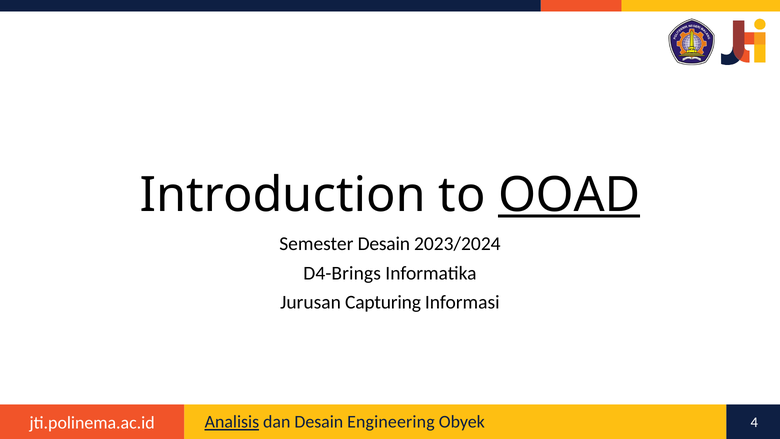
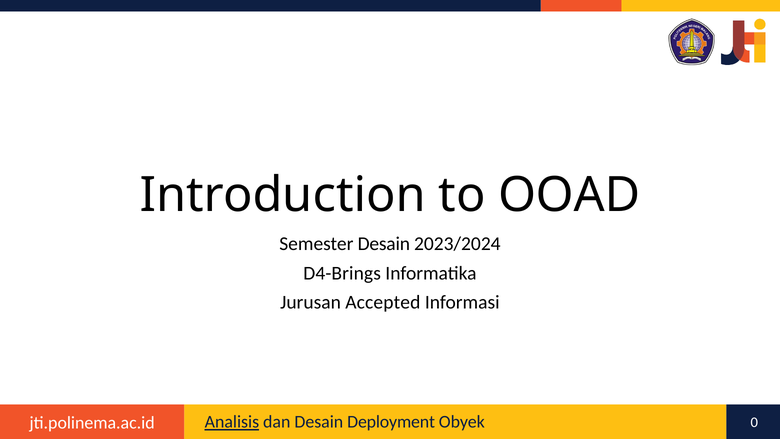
OOAD underline: present -> none
Capturing: Capturing -> Accepted
Engineering: Engineering -> Deployment
4: 4 -> 0
